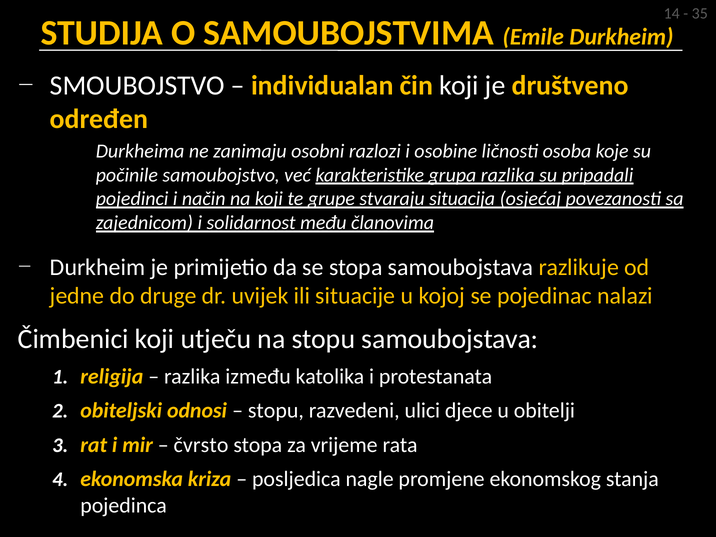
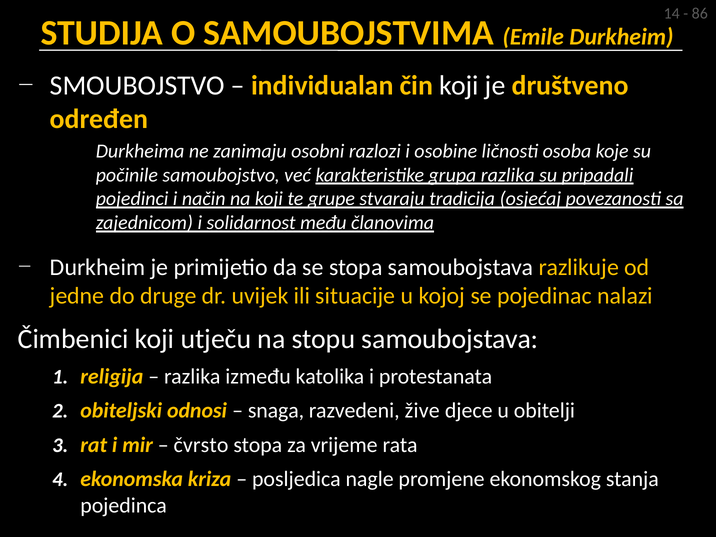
35: 35 -> 86
situacija: situacija -> tradicija
stopu at (276, 411): stopu -> snaga
ulici: ulici -> žive
